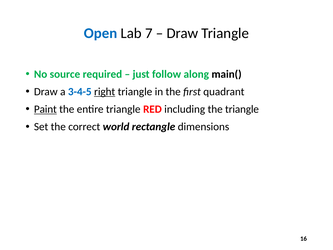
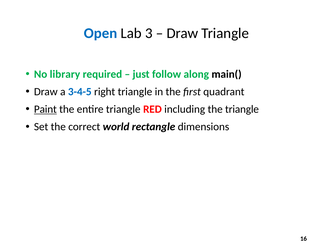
7: 7 -> 3
source: source -> library
right underline: present -> none
